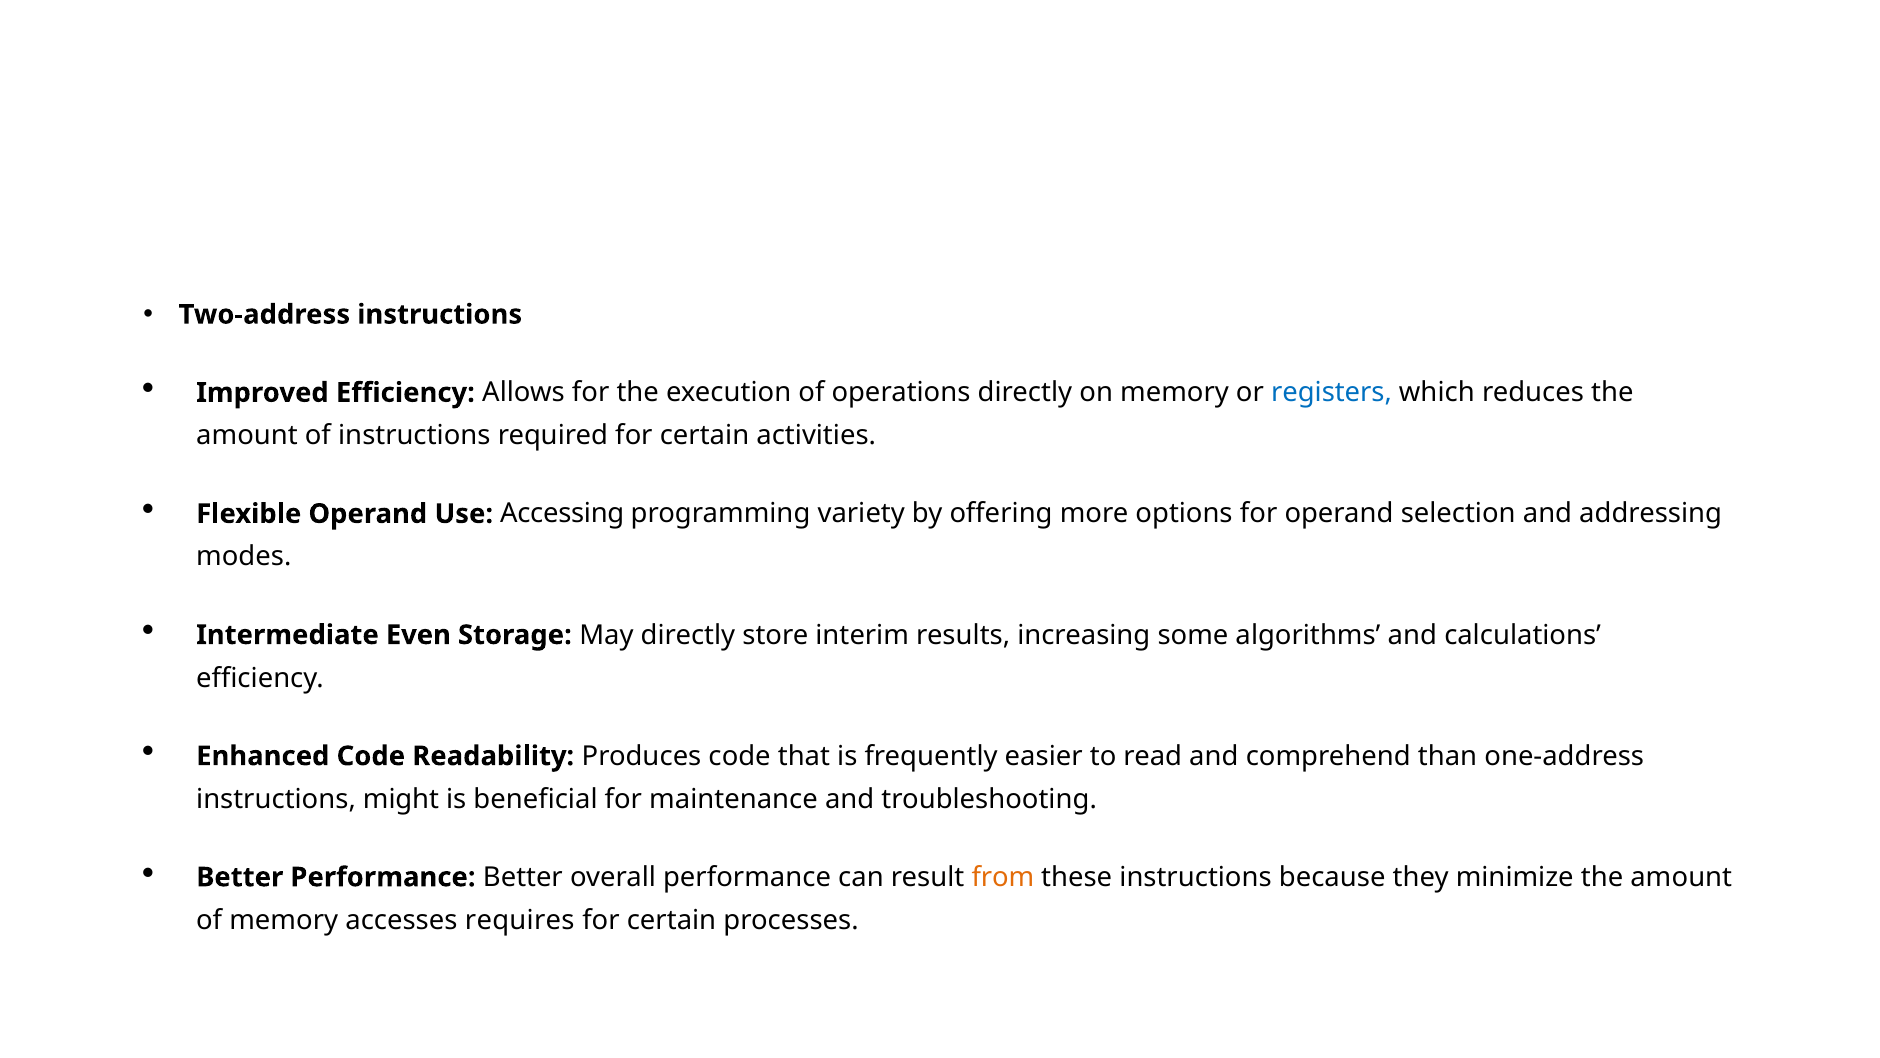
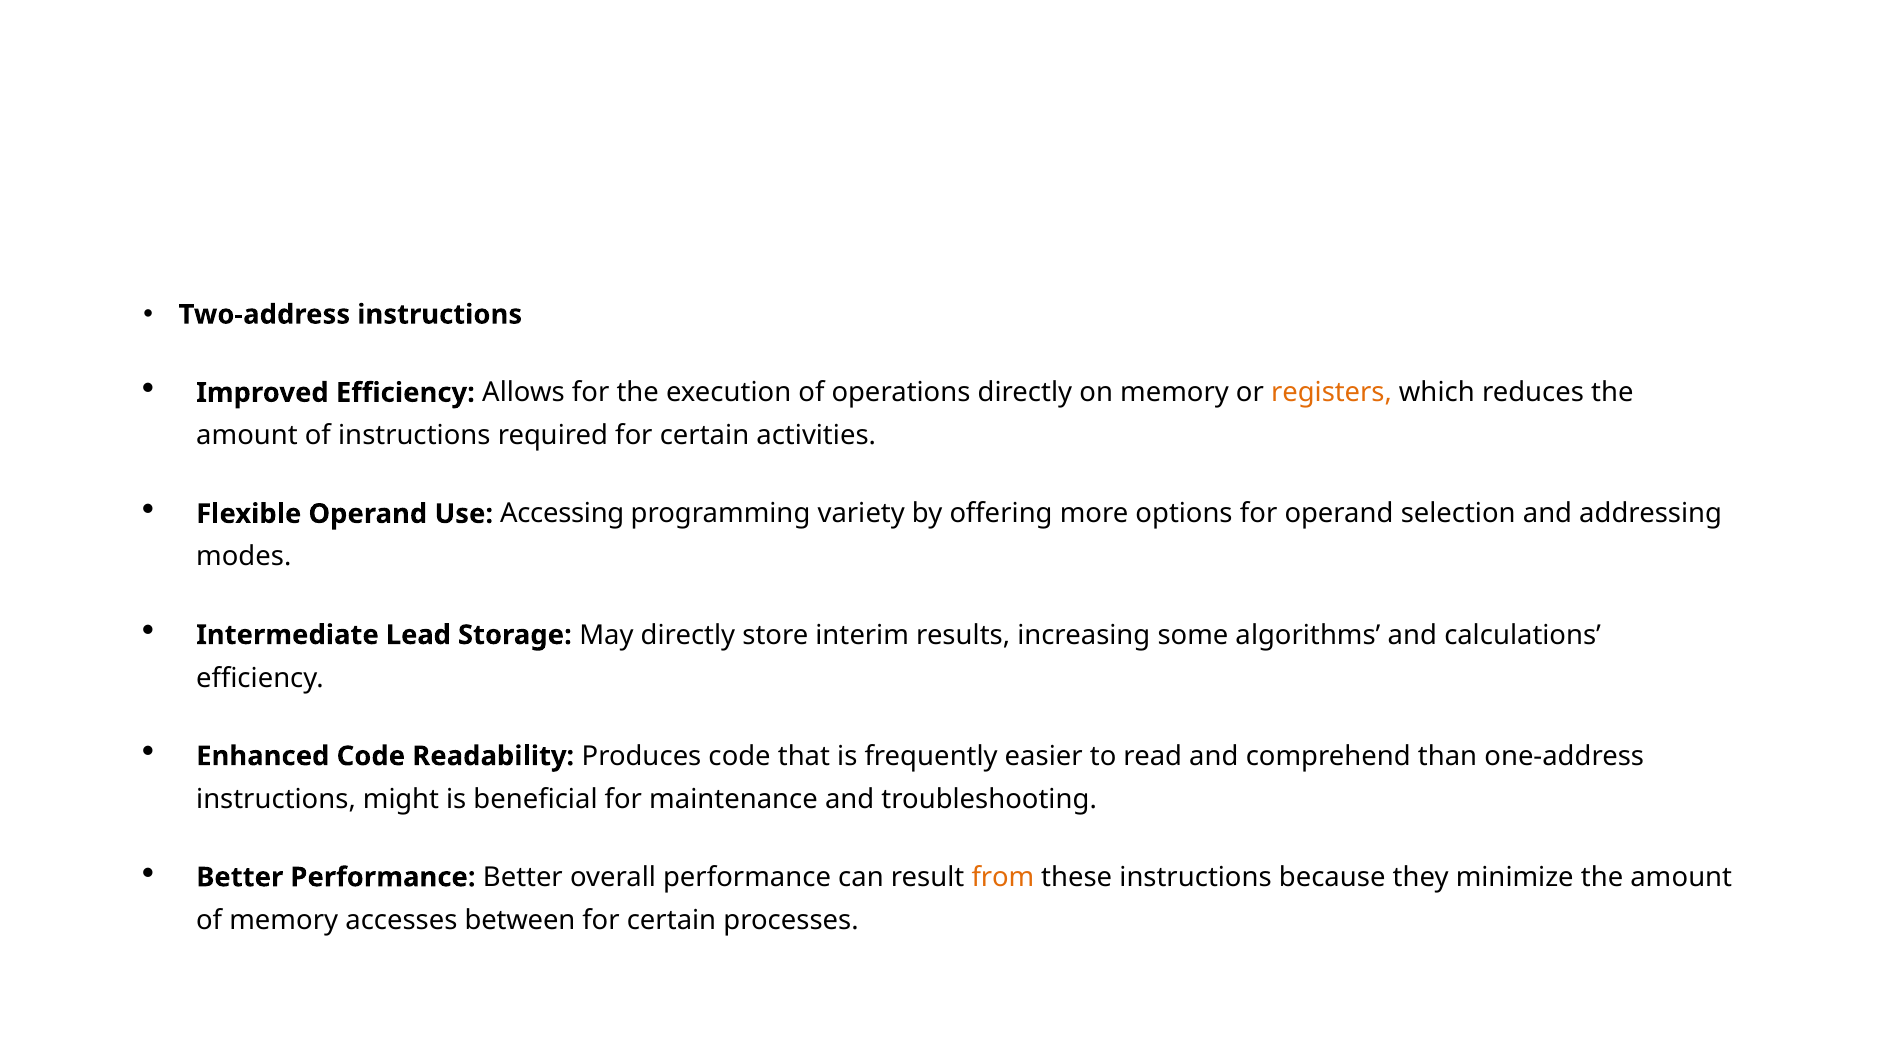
registers colour: blue -> orange
Even: Even -> Lead
requires: requires -> between
